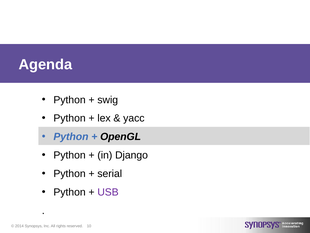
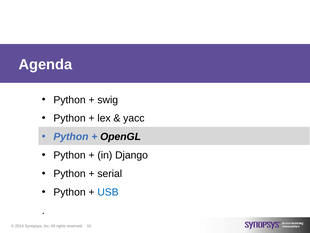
USB colour: purple -> blue
